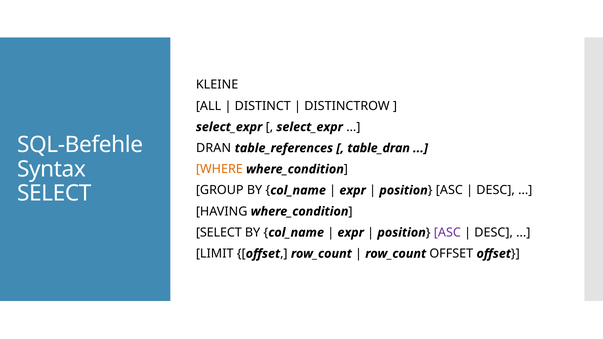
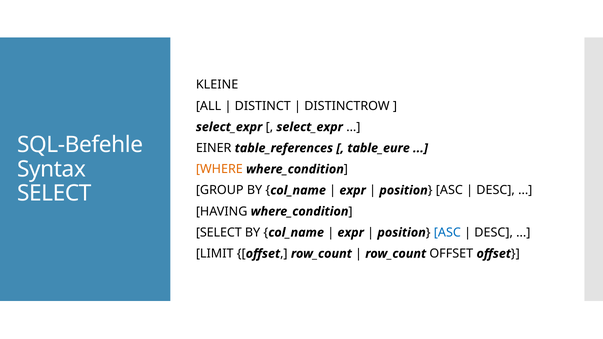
DRAN: DRAN -> EINER
table_dran: table_dran -> table_eure
ASC at (447, 233) colour: purple -> blue
